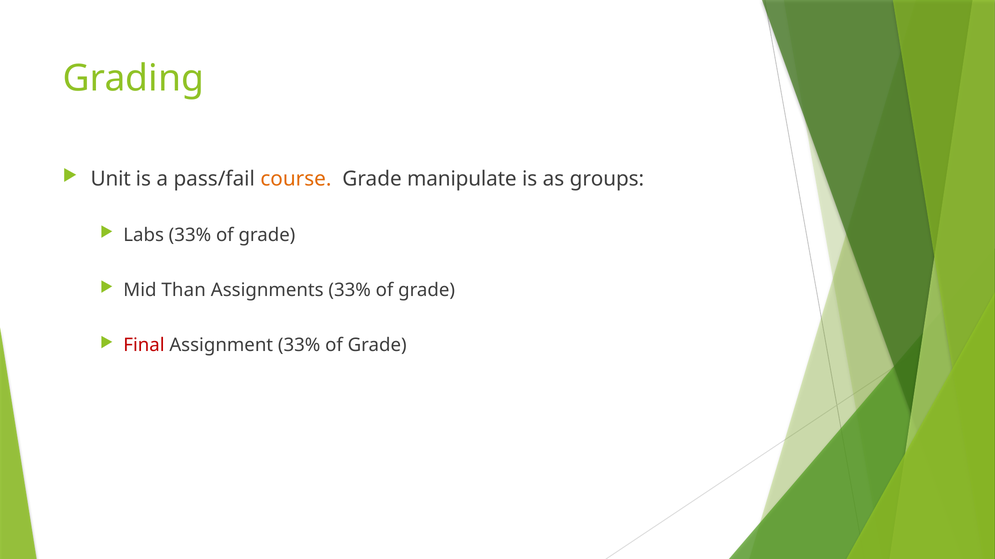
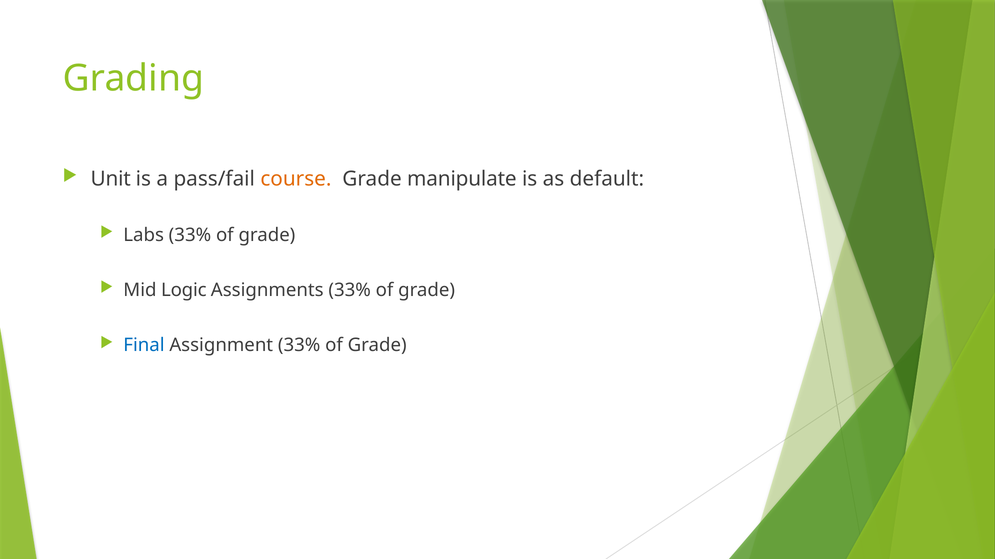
groups: groups -> default
Than: Than -> Logic
Final colour: red -> blue
